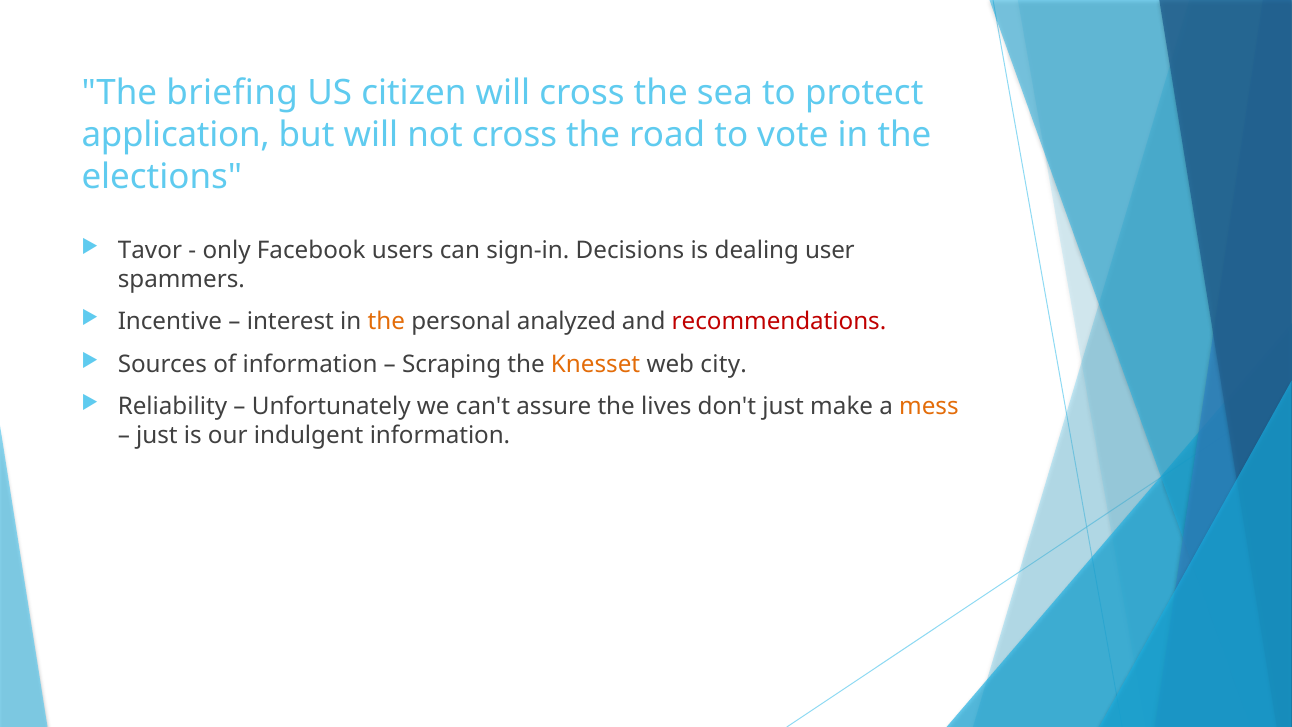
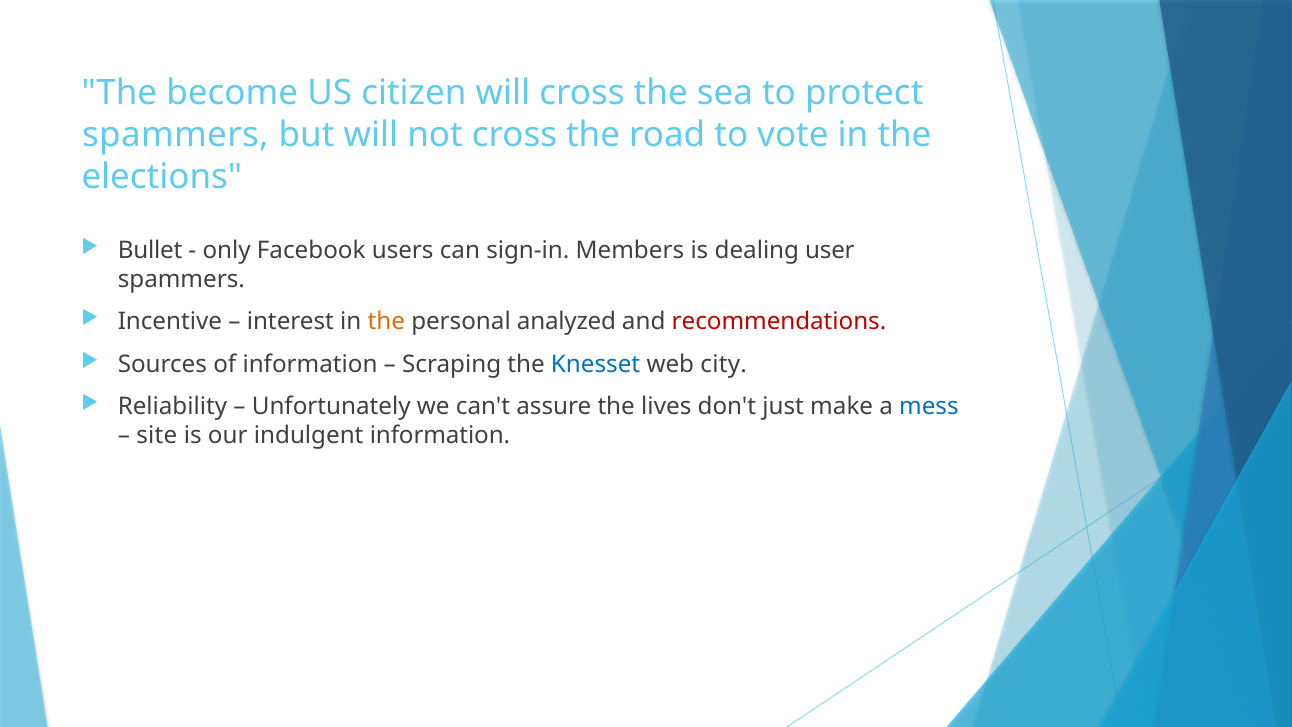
briefing: briefing -> become
application at (176, 135): application -> spammers
Tavor: Tavor -> Bullet
Decisions: Decisions -> Members
Knesset colour: orange -> blue
mess colour: orange -> blue
just at (157, 436): just -> site
